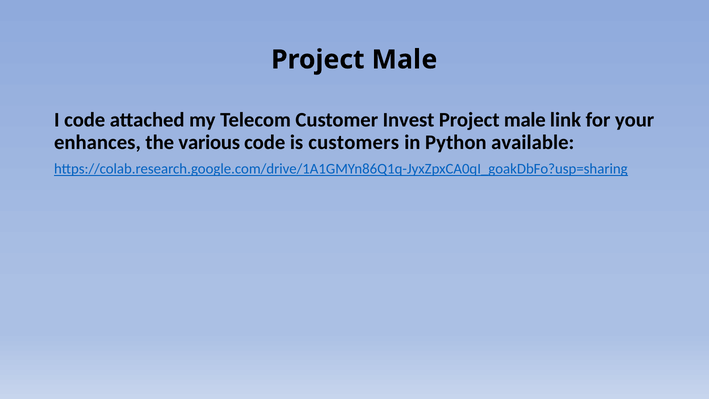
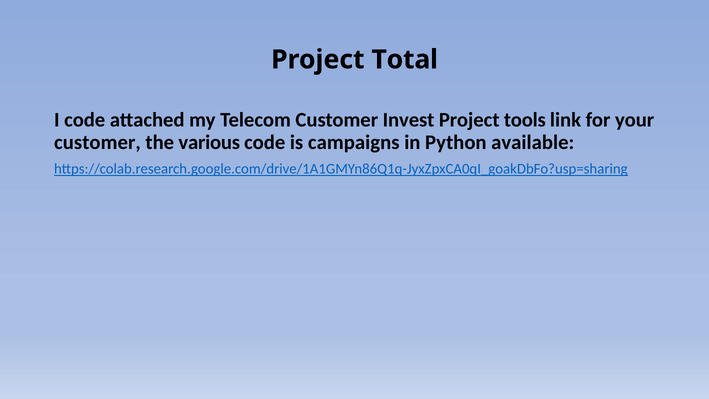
Male at (405, 60): Male -> Total
male at (525, 120): male -> tools
enhances at (97, 142): enhances -> customer
customers: customers -> campaigns
